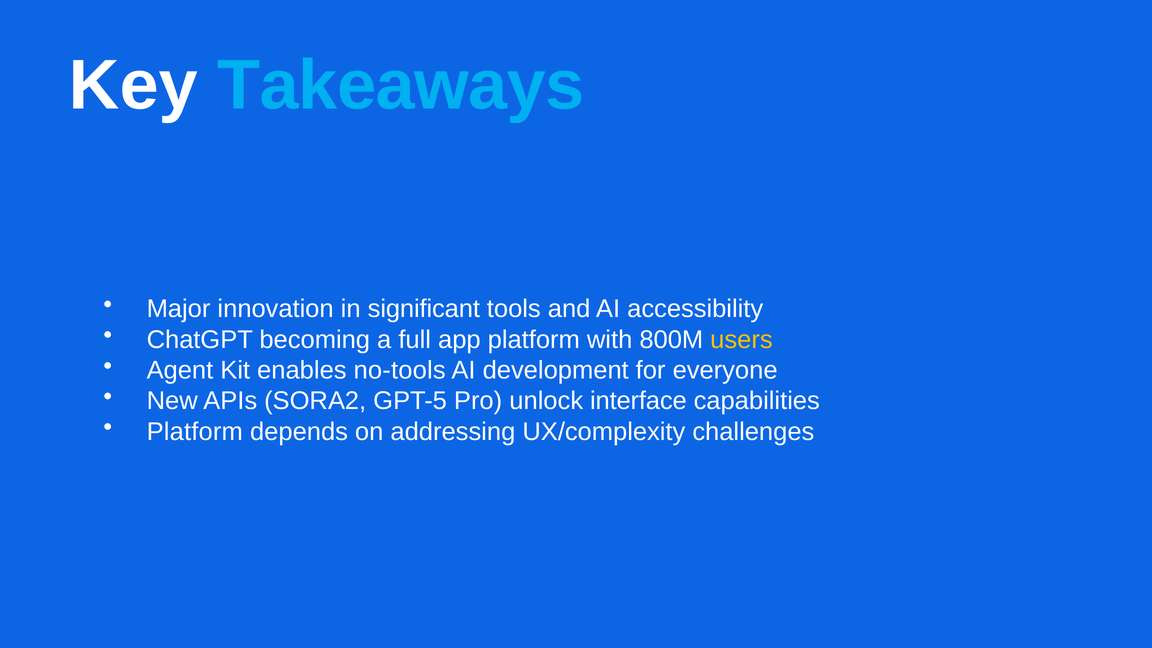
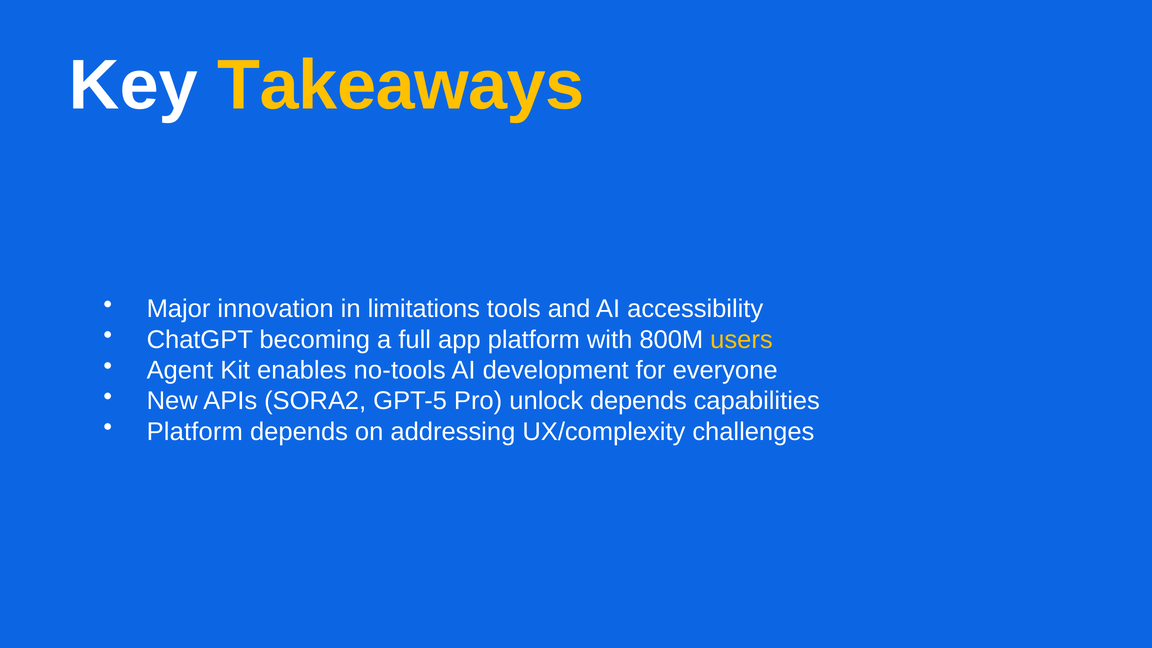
Takeaways colour: light blue -> yellow
significant: significant -> limitations
unlock interface: interface -> depends
